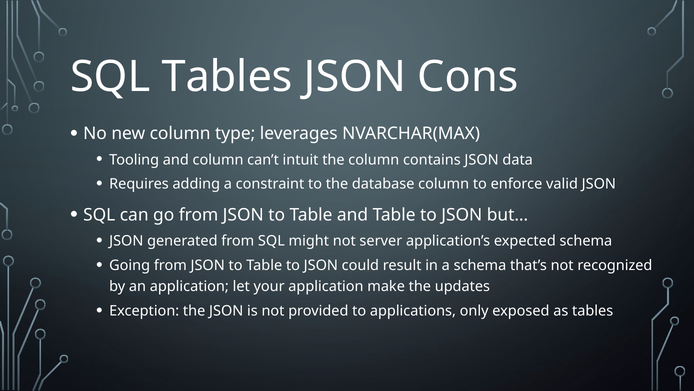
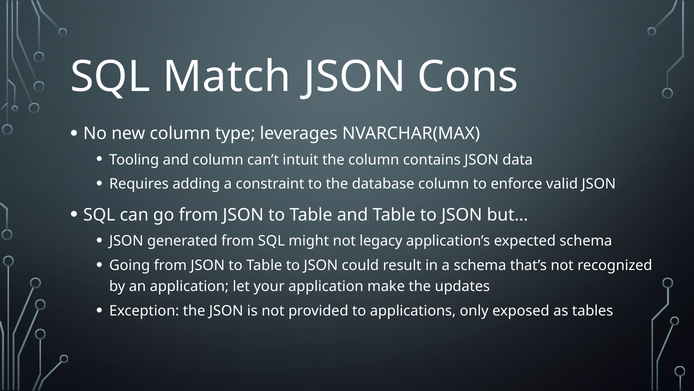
SQL Tables: Tables -> Match
server: server -> legacy
